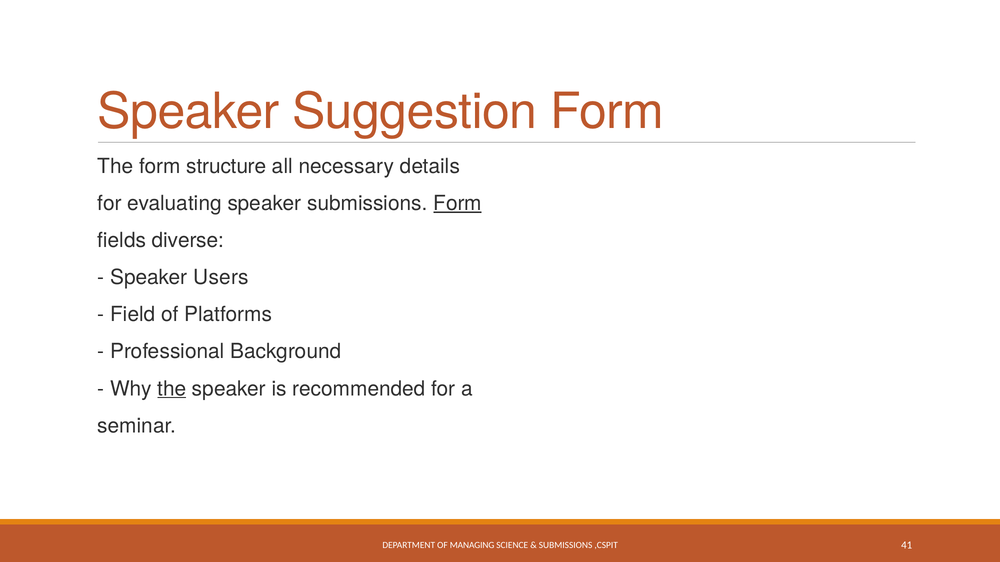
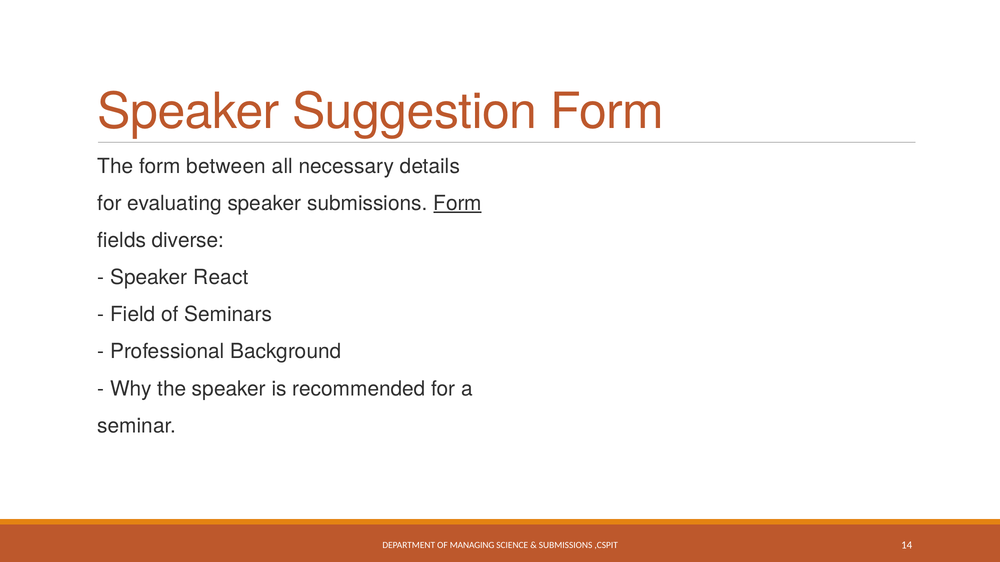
structure: structure -> between
Users: Users -> React
Platforms: Platforms -> Seminars
the at (172, 389) underline: present -> none
41: 41 -> 14
